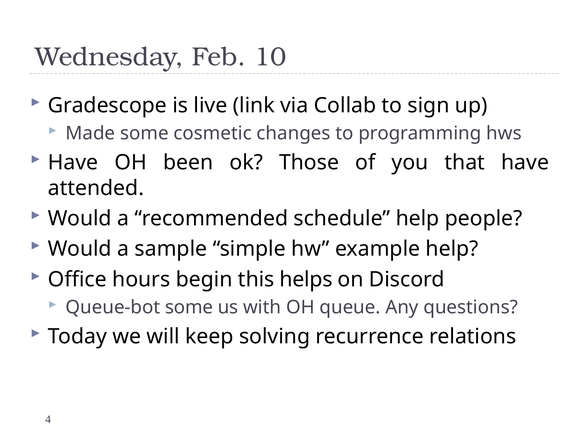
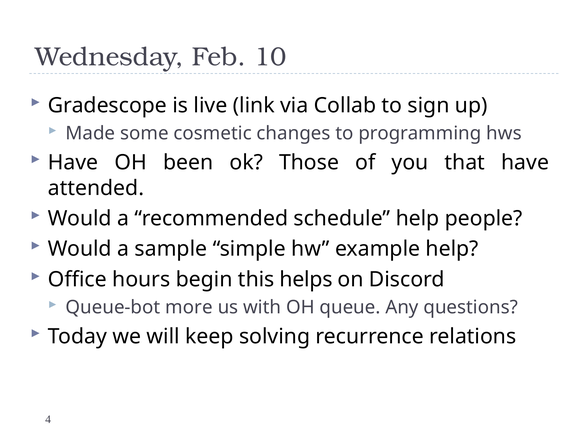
Queue-bot some: some -> more
